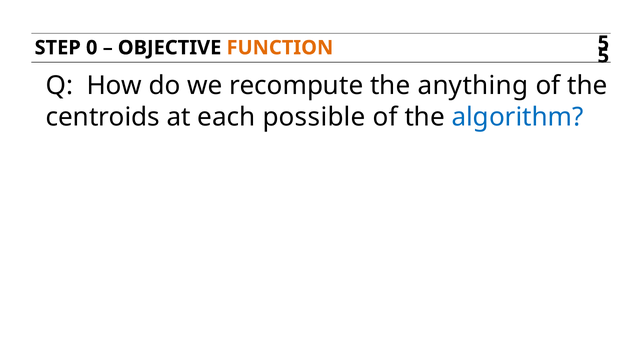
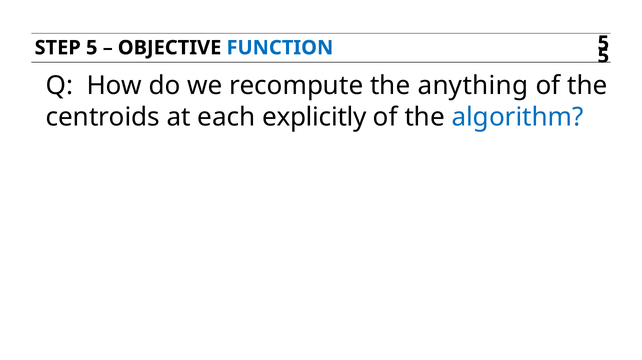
STEP 0: 0 -> 5
FUNCTION colour: orange -> blue
possible: possible -> explicitly
